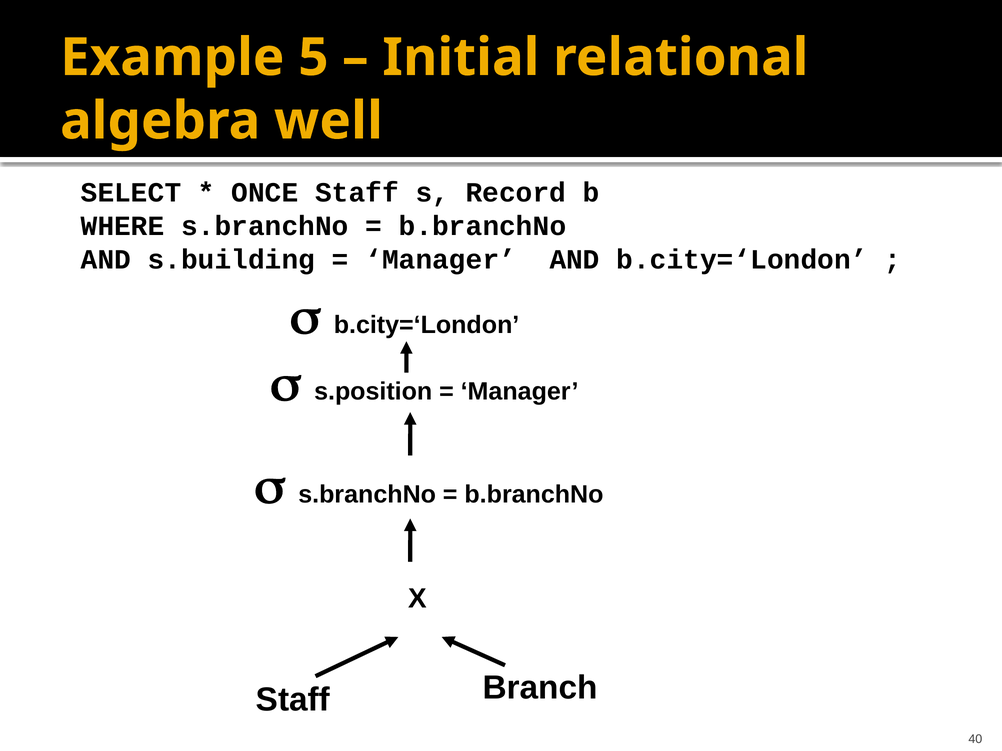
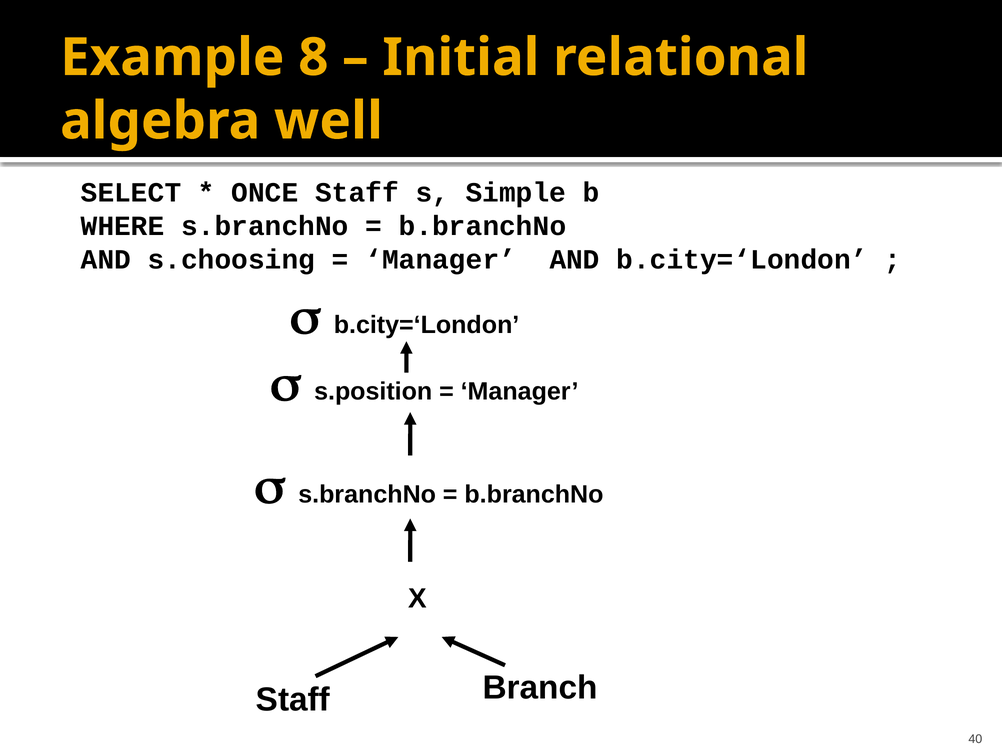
5: 5 -> 8
Record: Record -> Simple
s.building: s.building -> s.choosing
